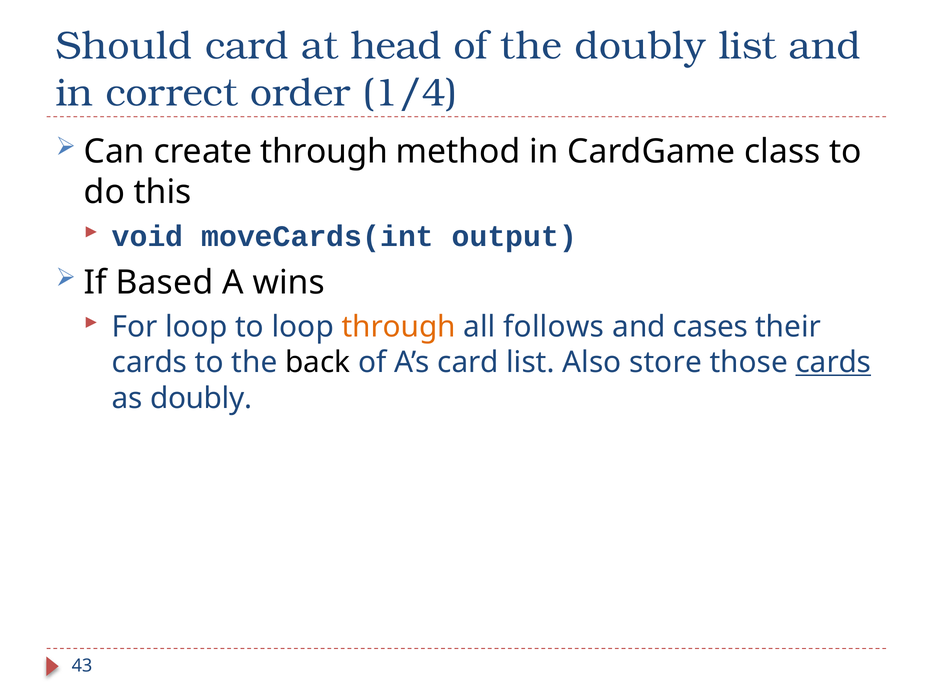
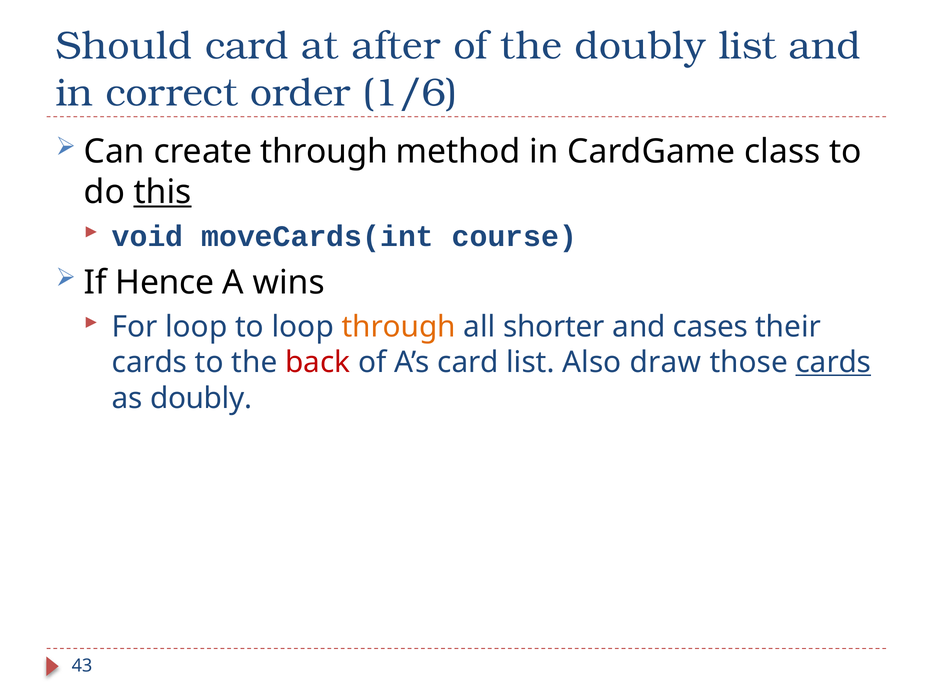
head: head -> after
1/4: 1/4 -> 1/6
this underline: none -> present
output: output -> course
Based: Based -> Hence
follows: follows -> shorter
back colour: black -> red
store: store -> draw
